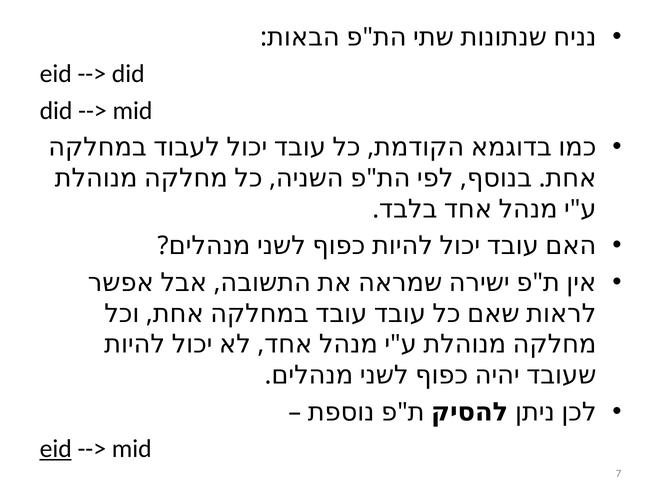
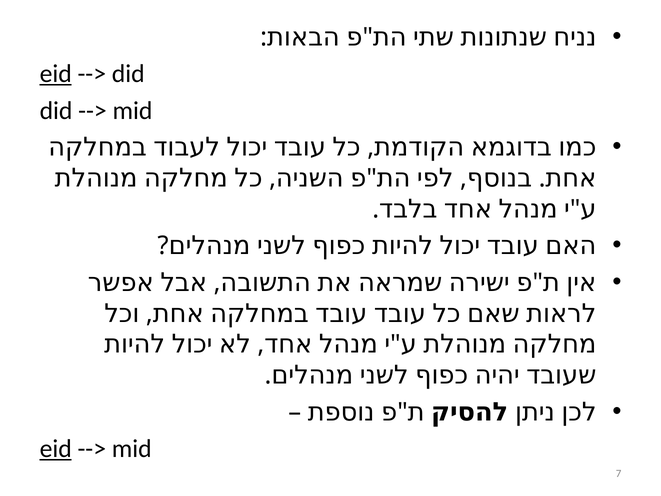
eid at (56, 74) underline: none -> present
